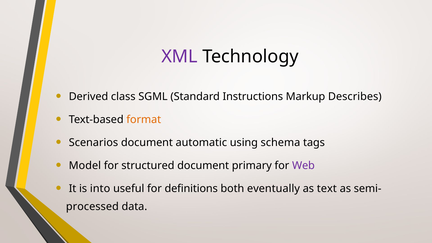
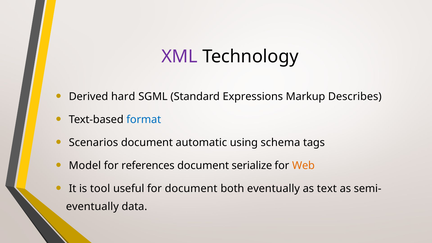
class: class -> hard
Instructions: Instructions -> Expressions
format colour: orange -> blue
structured: structured -> references
primary: primary -> serialize
Web colour: purple -> orange
into: into -> tool
for definitions: definitions -> document
processed at (92, 207): processed -> eventually
